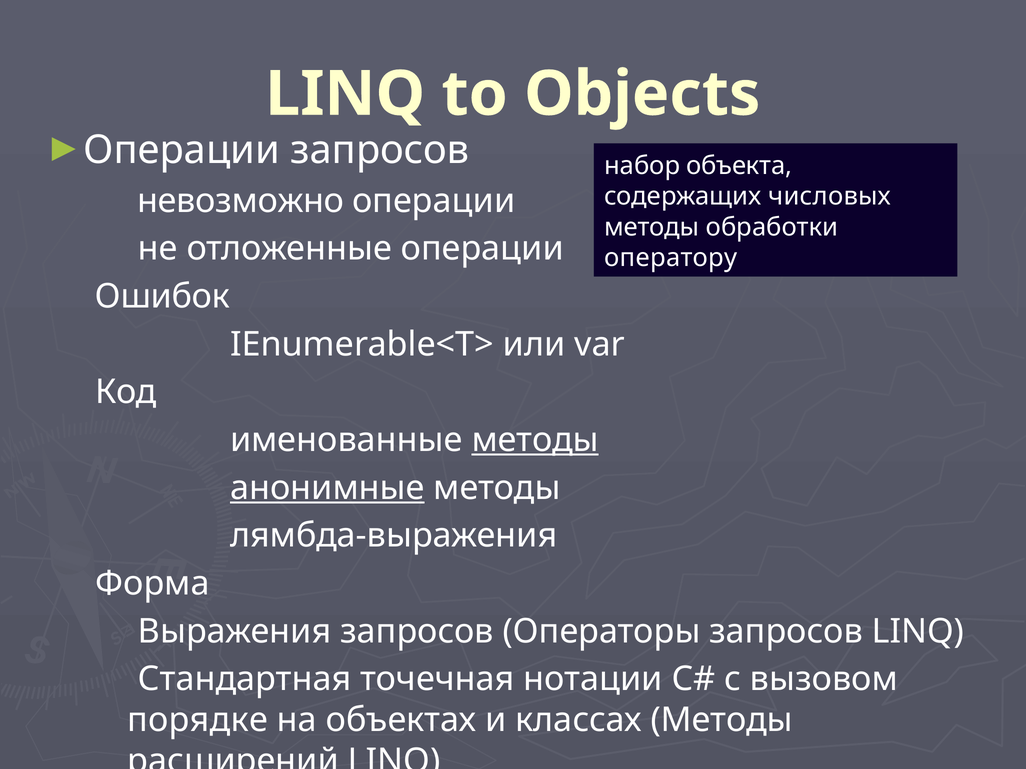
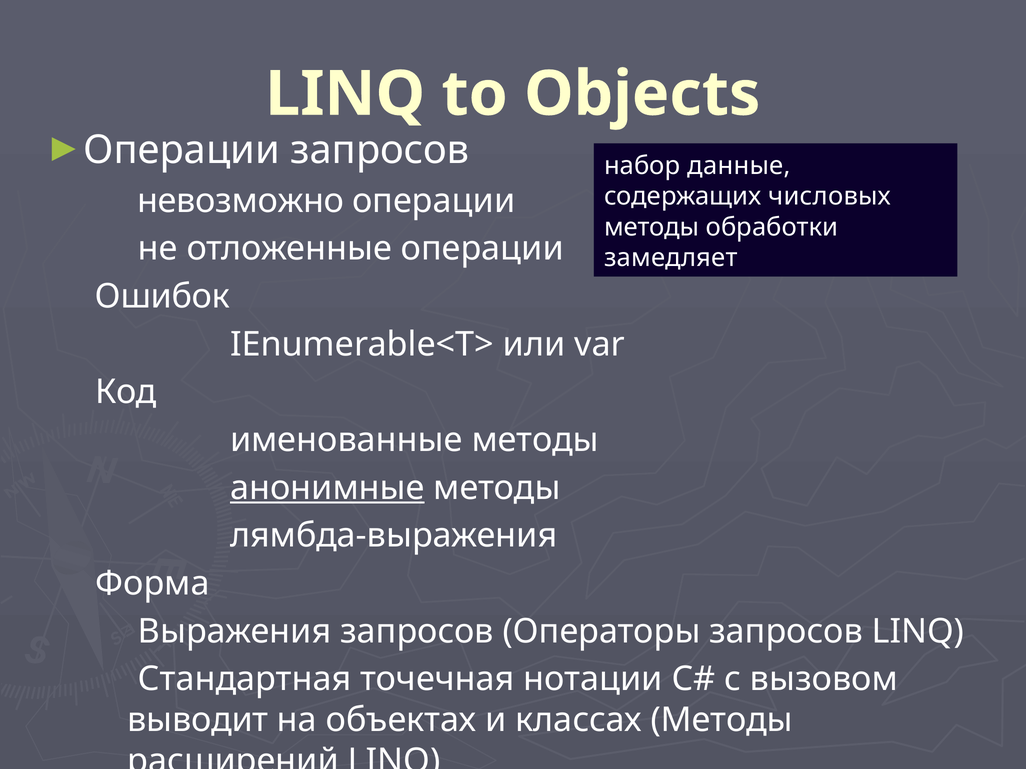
объекта: объекта -> данные
оператору: оператору -> замедляет
методы at (535, 440) underline: present -> none
порядке: порядке -> выводит
